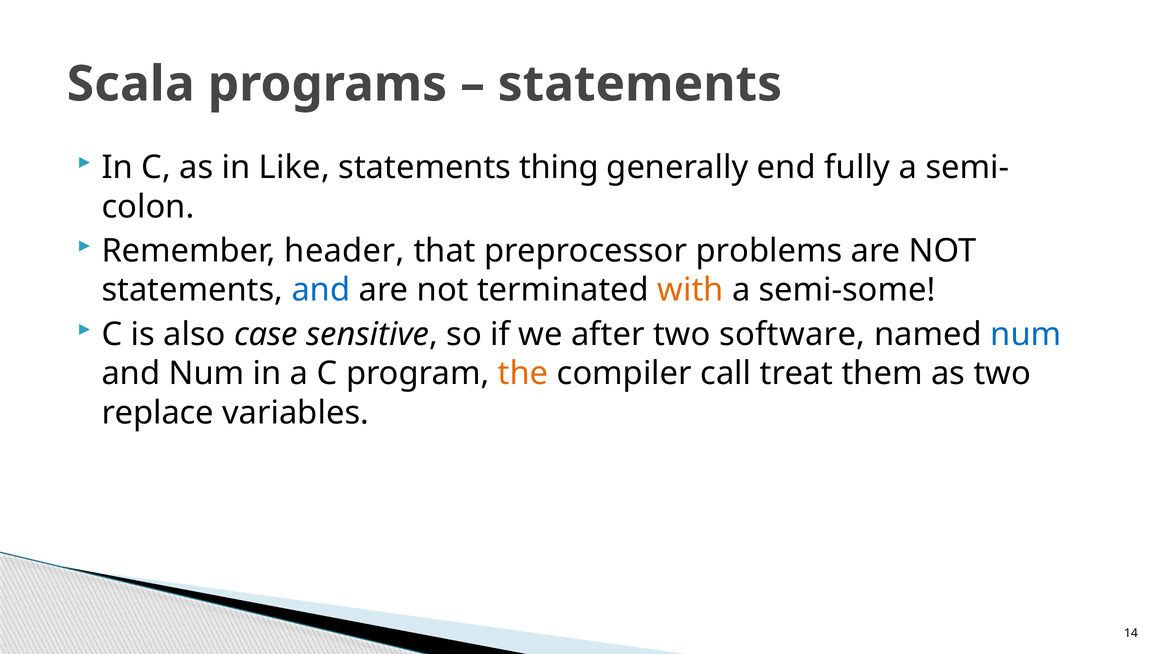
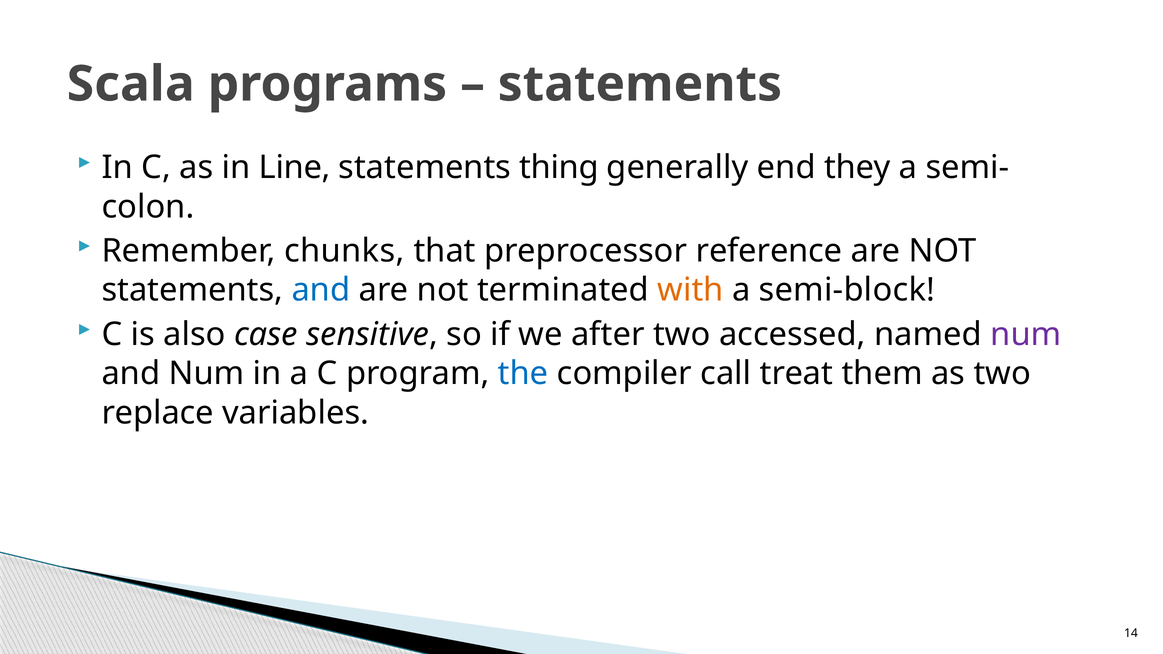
Like: Like -> Line
fully: fully -> they
header: header -> chunks
problems: problems -> reference
semi-some: semi-some -> semi-block
software: software -> accessed
num at (1026, 334) colour: blue -> purple
the colour: orange -> blue
